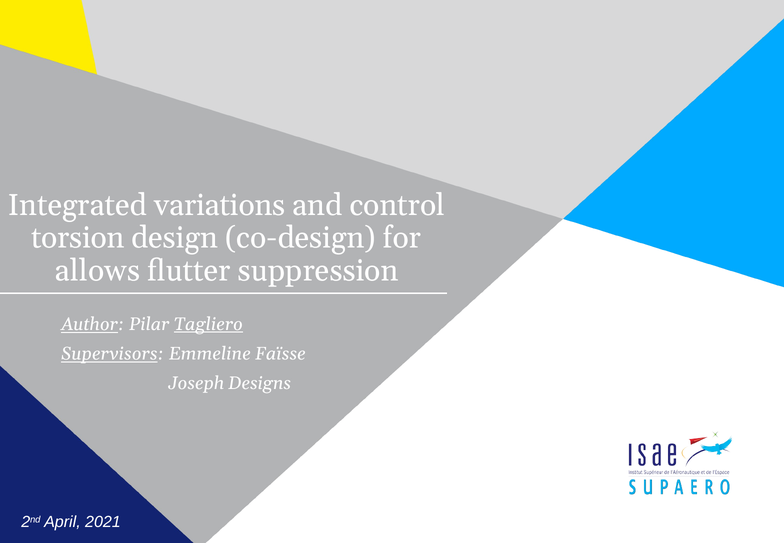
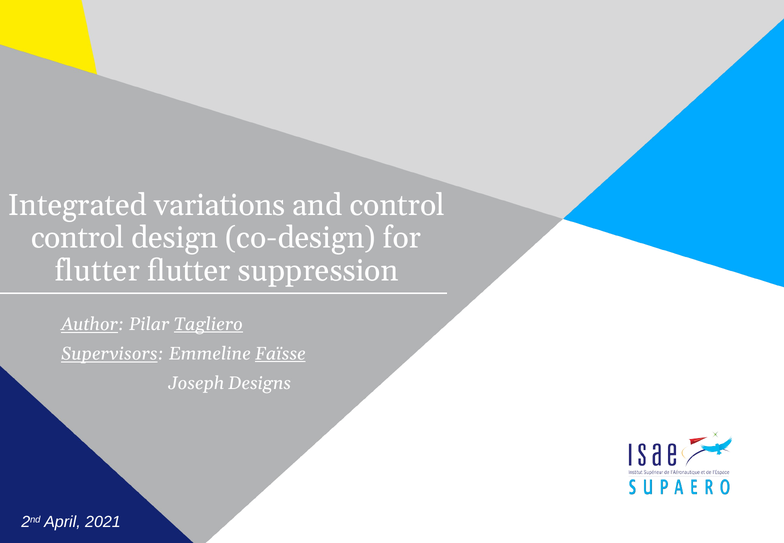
torsion at (78, 238): torsion -> control
allows at (97, 270): allows -> flutter
Faïsse underline: none -> present
